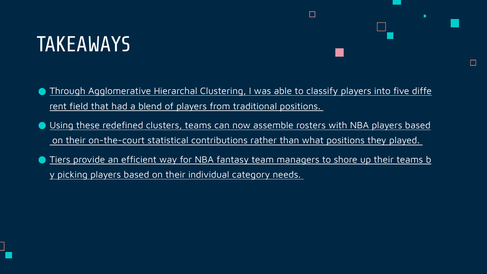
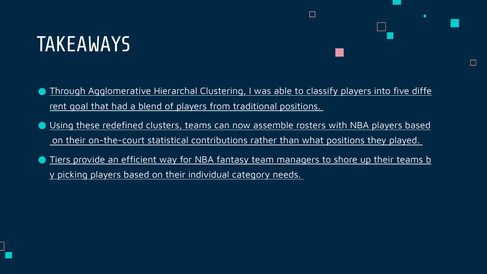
field: field -> goal
